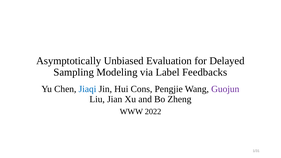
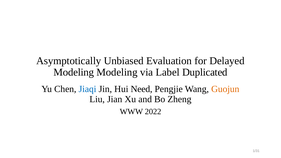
Sampling at (74, 72): Sampling -> Modeling
Feedbacks: Feedbacks -> Duplicated
Cons: Cons -> Need
Guojun colour: purple -> orange
